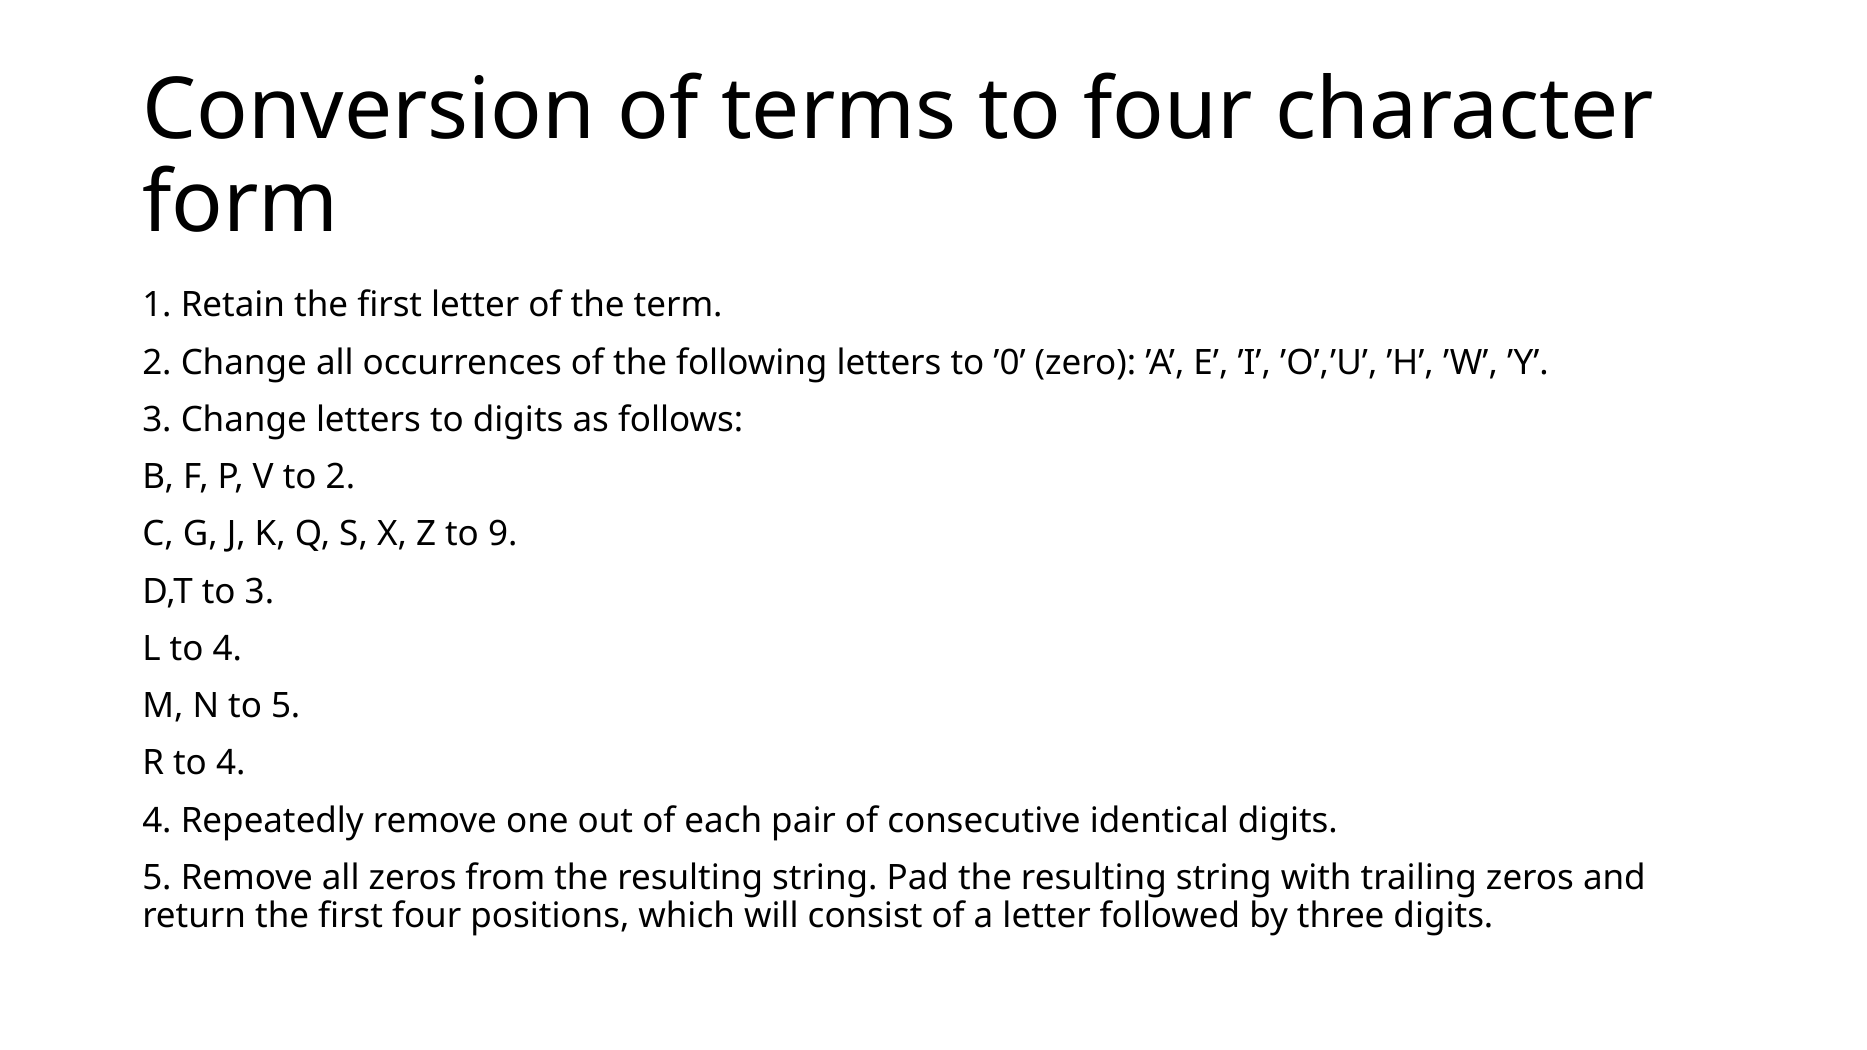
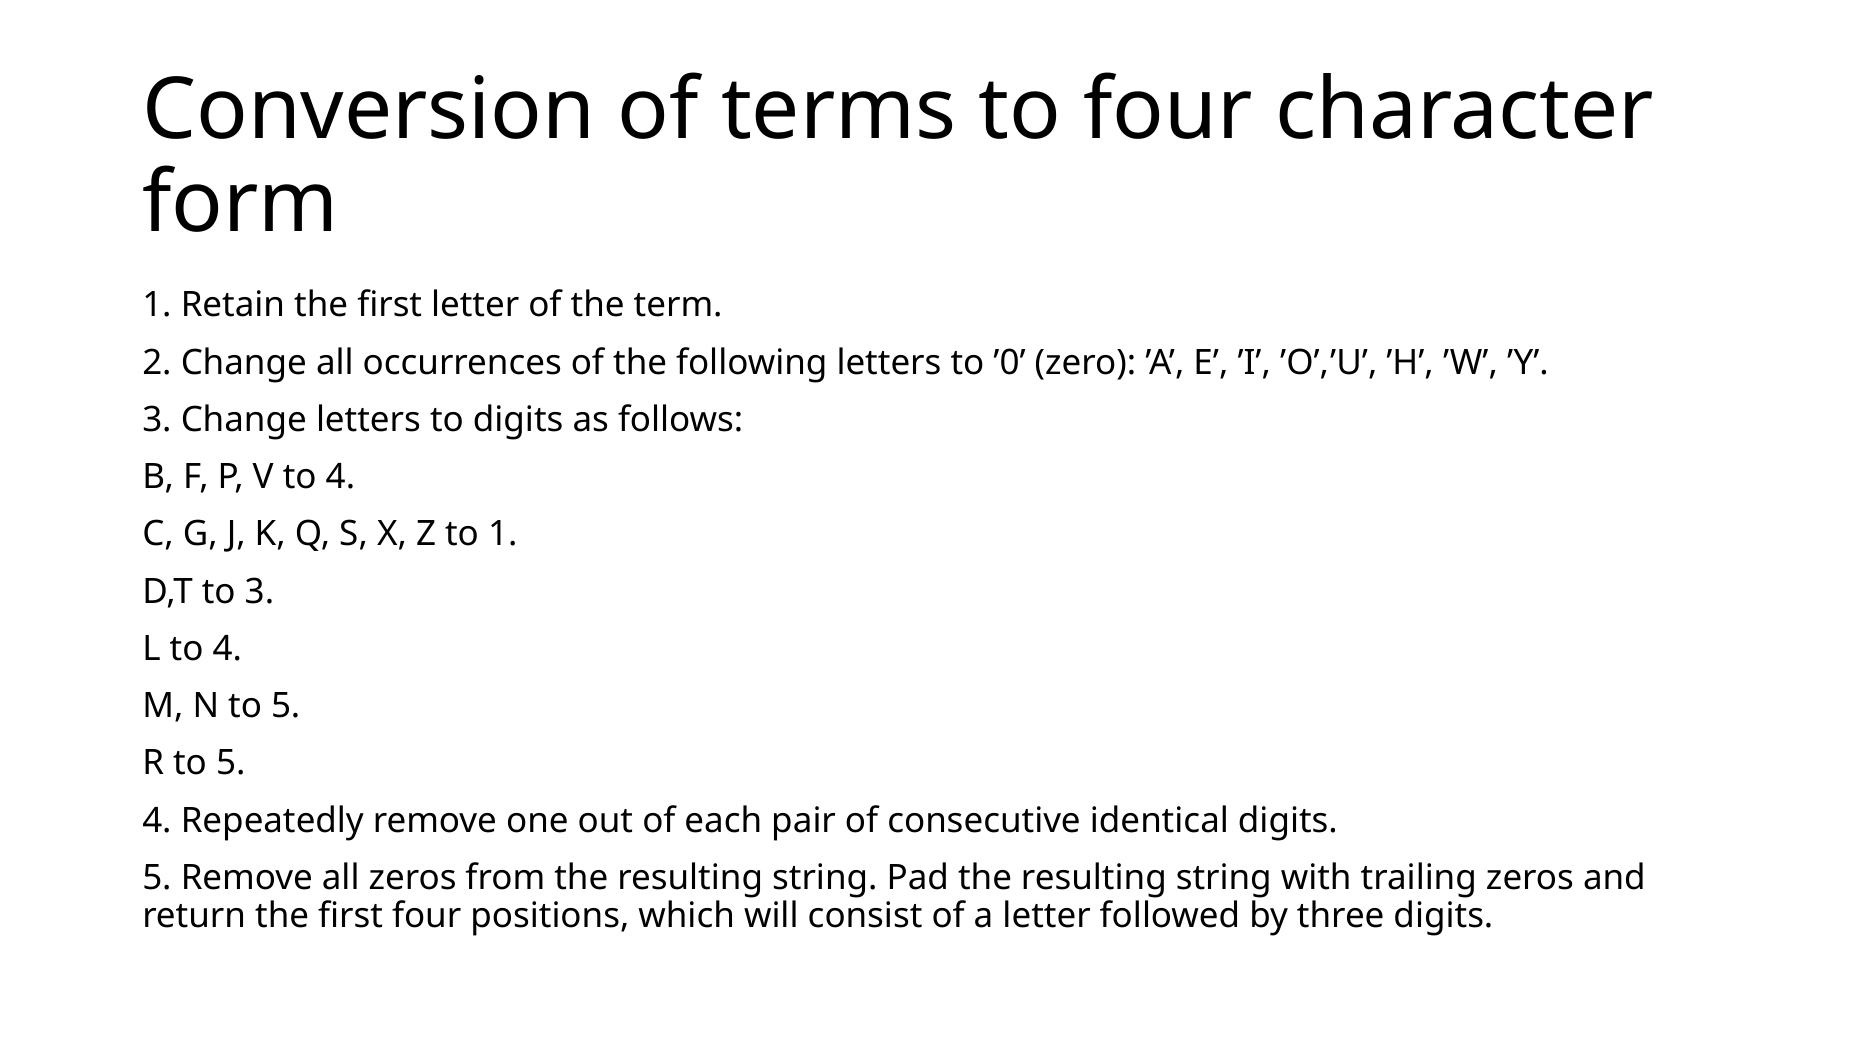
V to 2: 2 -> 4
to 9: 9 -> 1
R to 4: 4 -> 5
